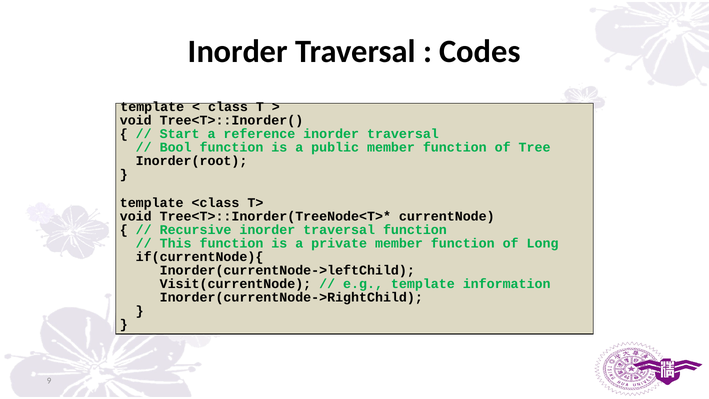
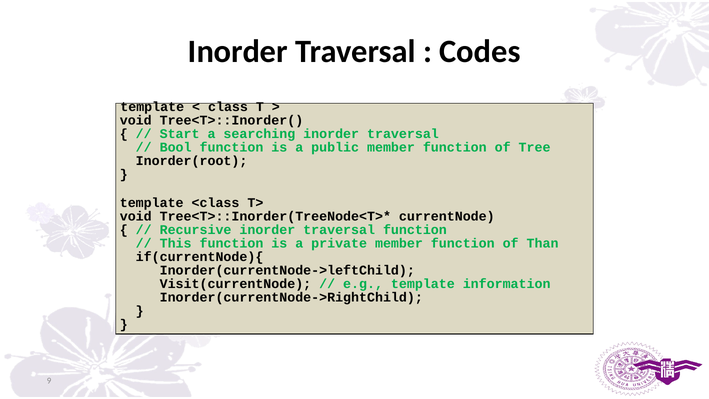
reference: reference -> searching
Long: Long -> Than
